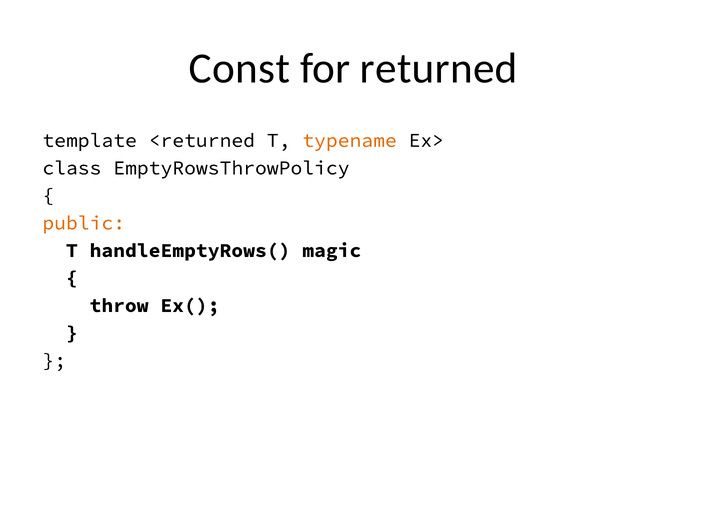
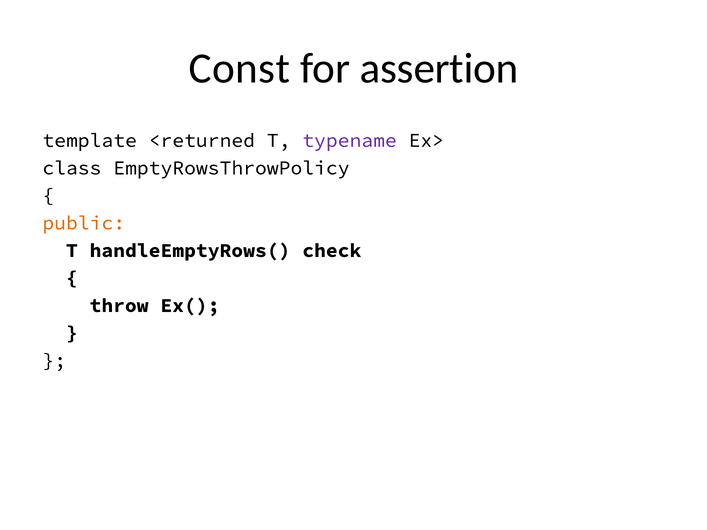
returned: returned -> assertion
typename colour: orange -> purple
magic: magic -> check
